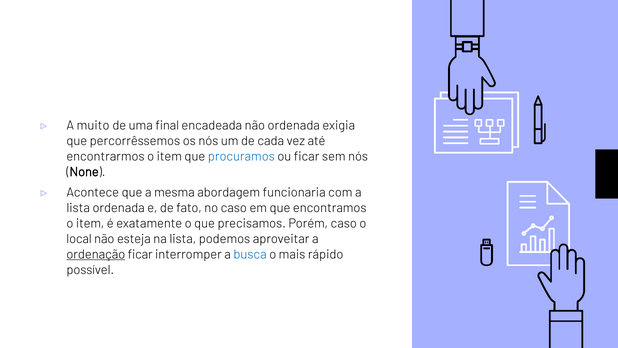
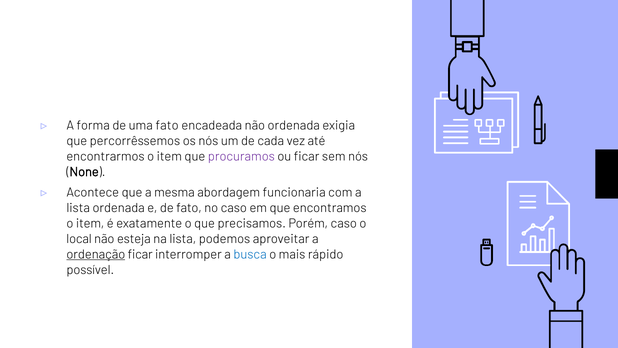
muito: muito -> forma
uma final: final -> fato
procuramos colour: blue -> purple
